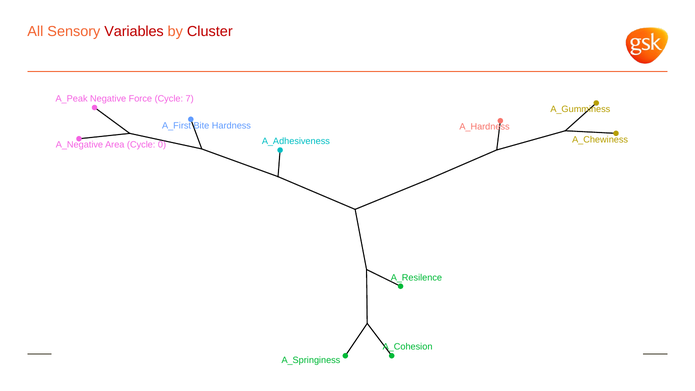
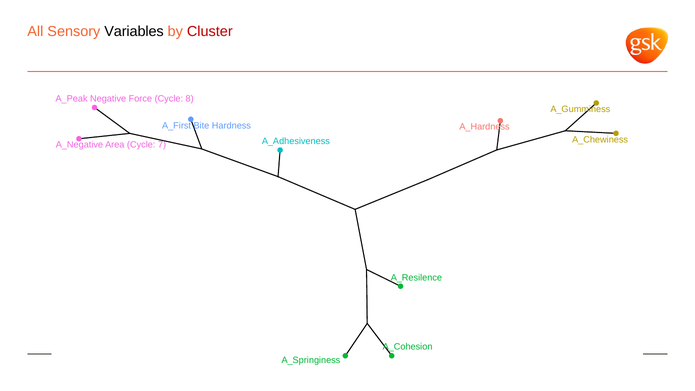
Variables colour: red -> black
7: 7 -> 8
0: 0 -> 7
